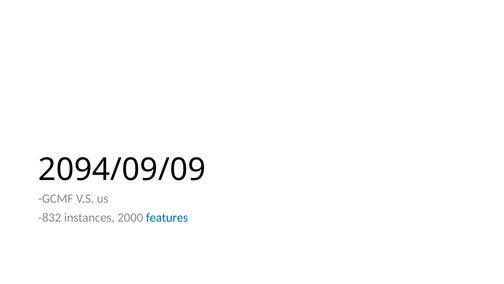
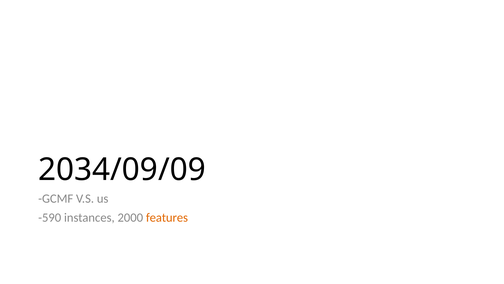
2094/09/09: 2094/09/09 -> 2034/09/09
-832: -832 -> -590
features colour: blue -> orange
